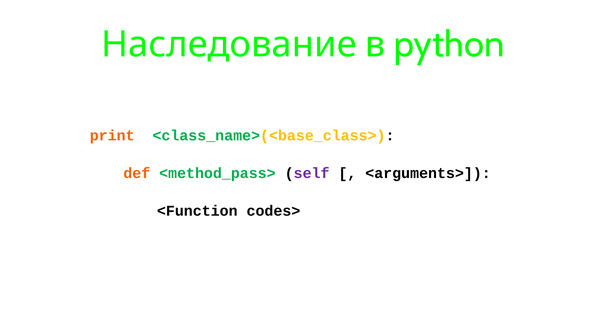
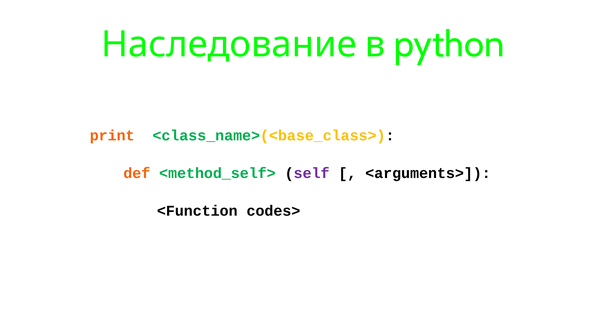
<method_pass>: <method_pass> -> <method_self>
